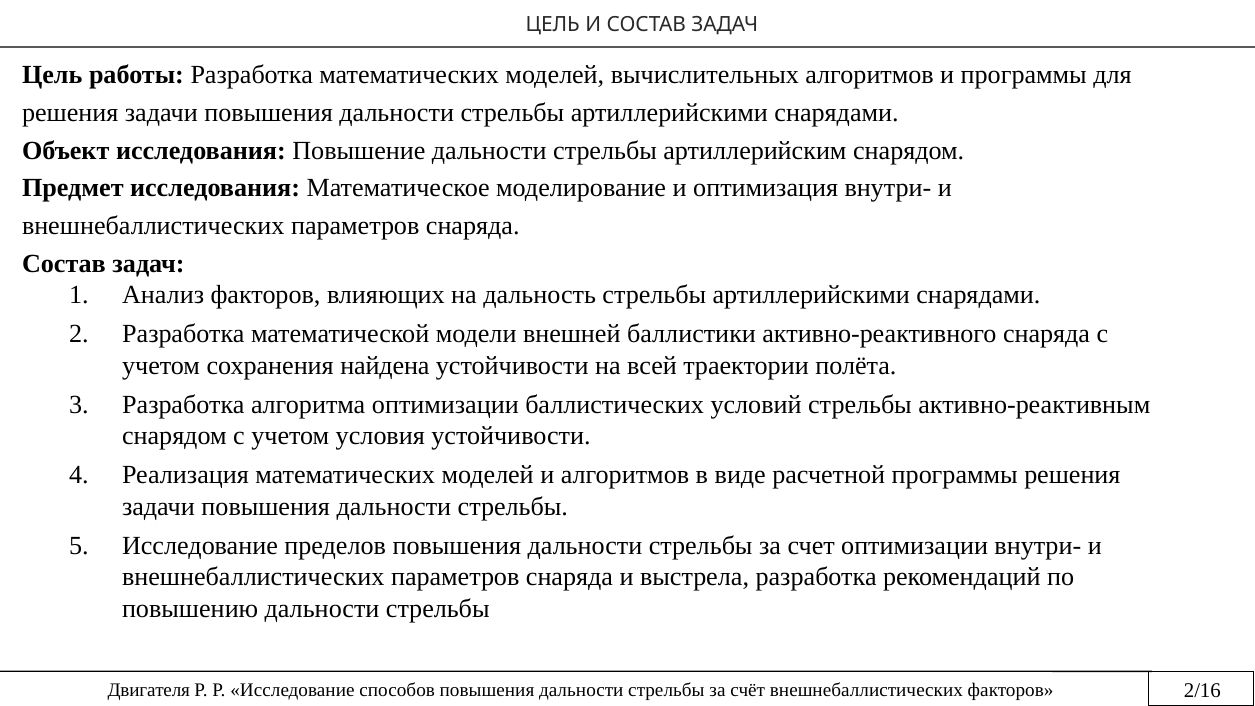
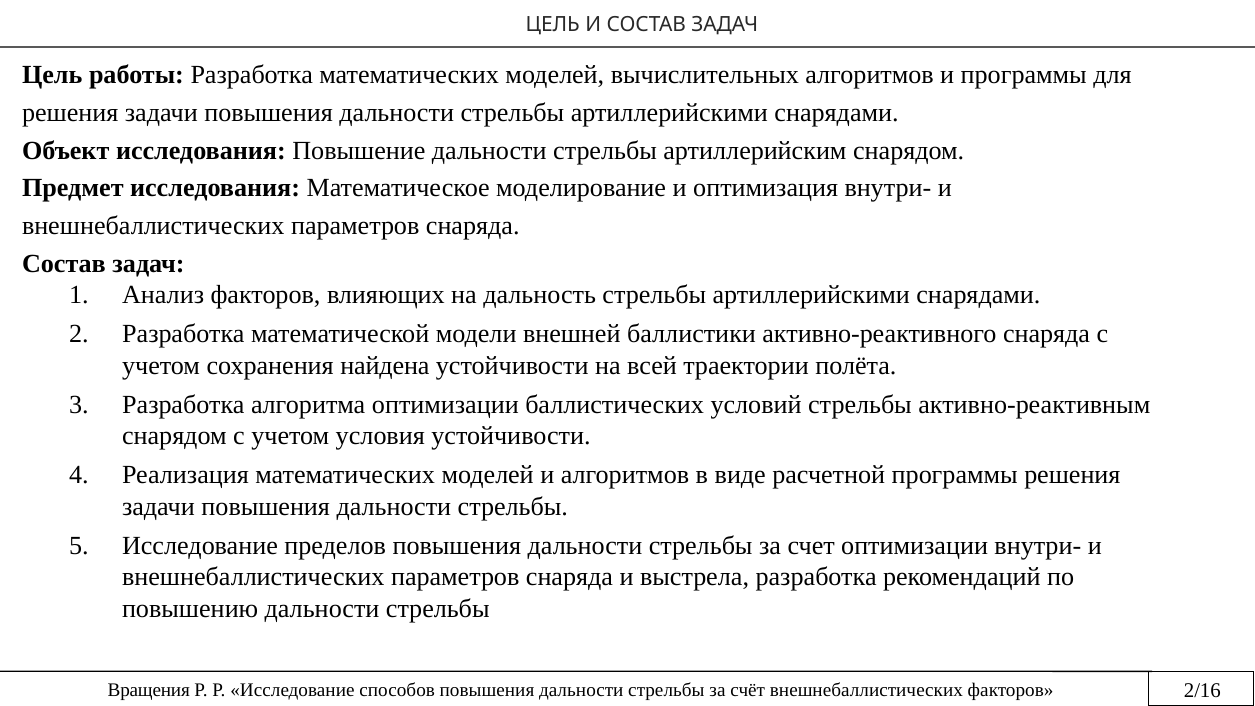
Двигателя: Двигателя -> Вращения
